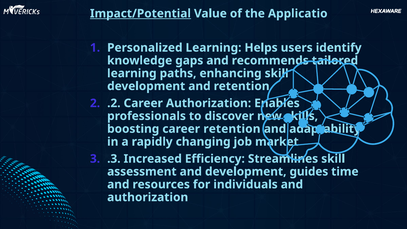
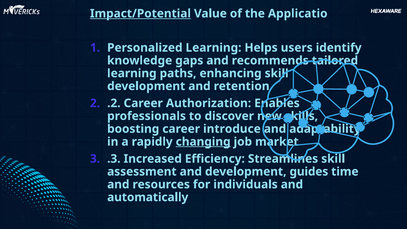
career retention: retention -> introduce
changing underline: none -> present
authorization at (148, 197): authorization -> automatically
